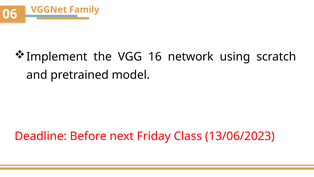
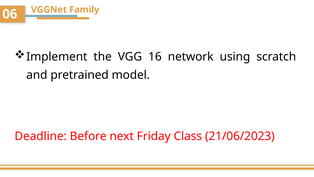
13/06/2023: 13/06/2023 -> 21/06/2023
